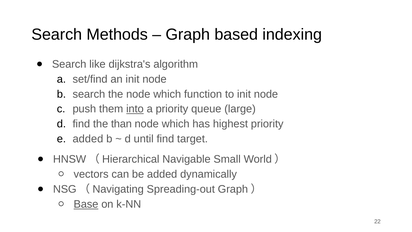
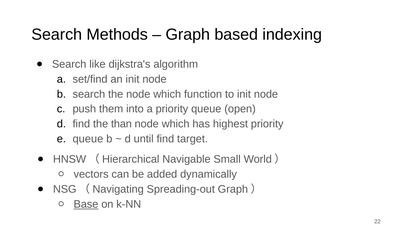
into underline: present -> none
large: large -> open
added at (88, 139): added -> queue
